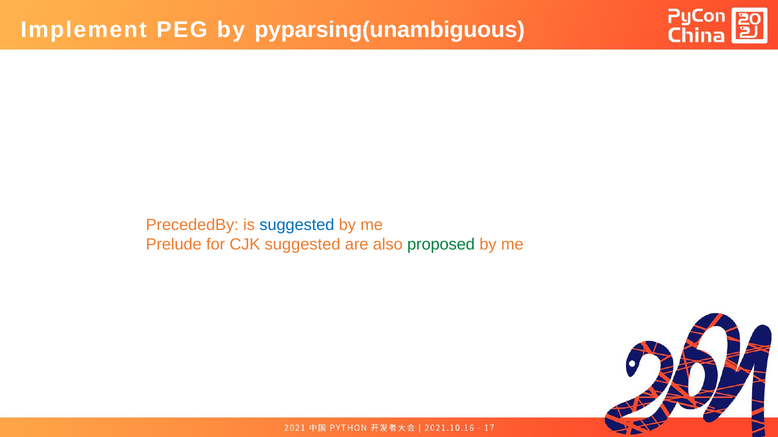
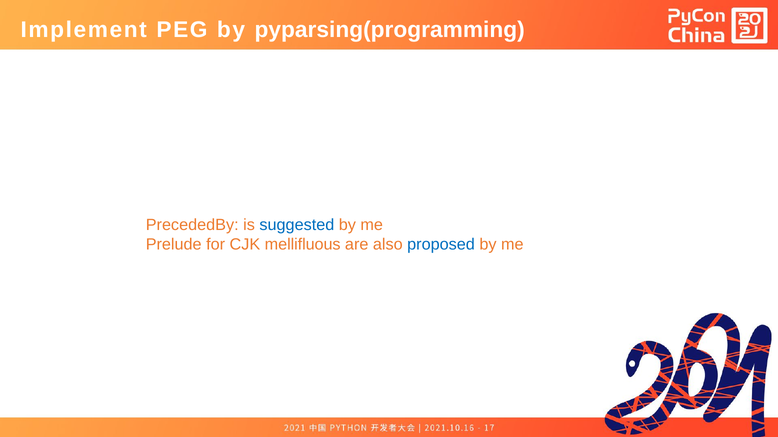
pyparsing(unambiguous: pyparsing(unambiguous -> pyparsing(programming
CJK suggested: suggested -> mellifluous
proposed colour: green -> blue
